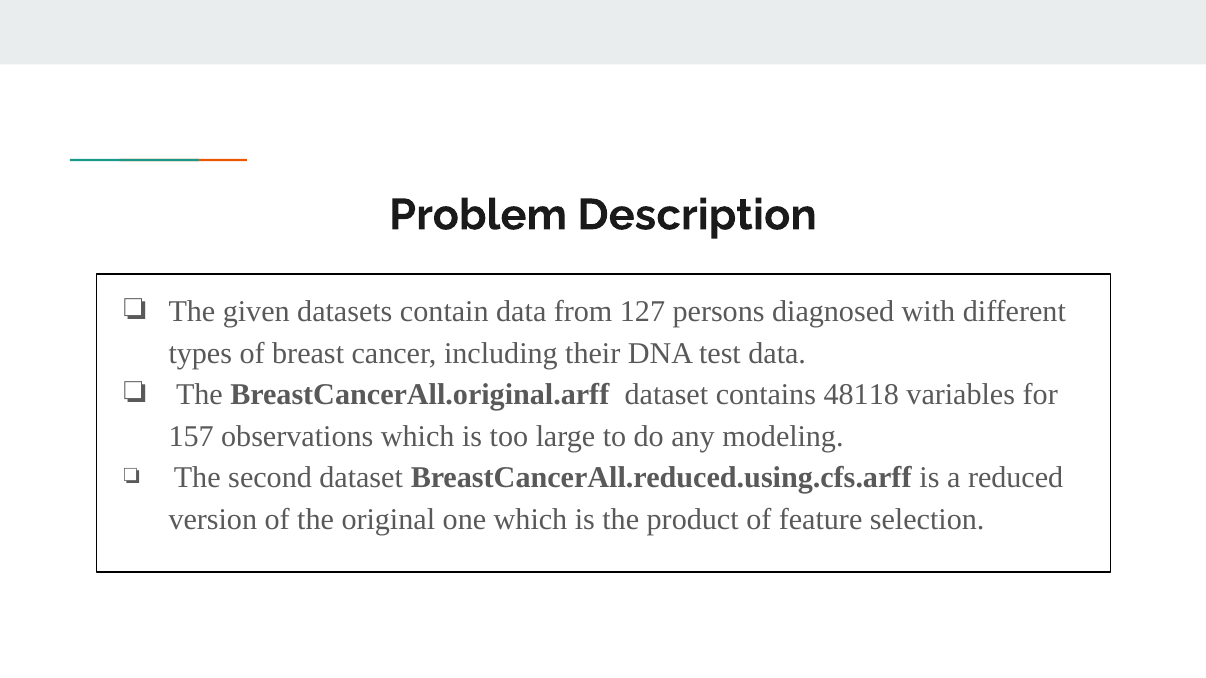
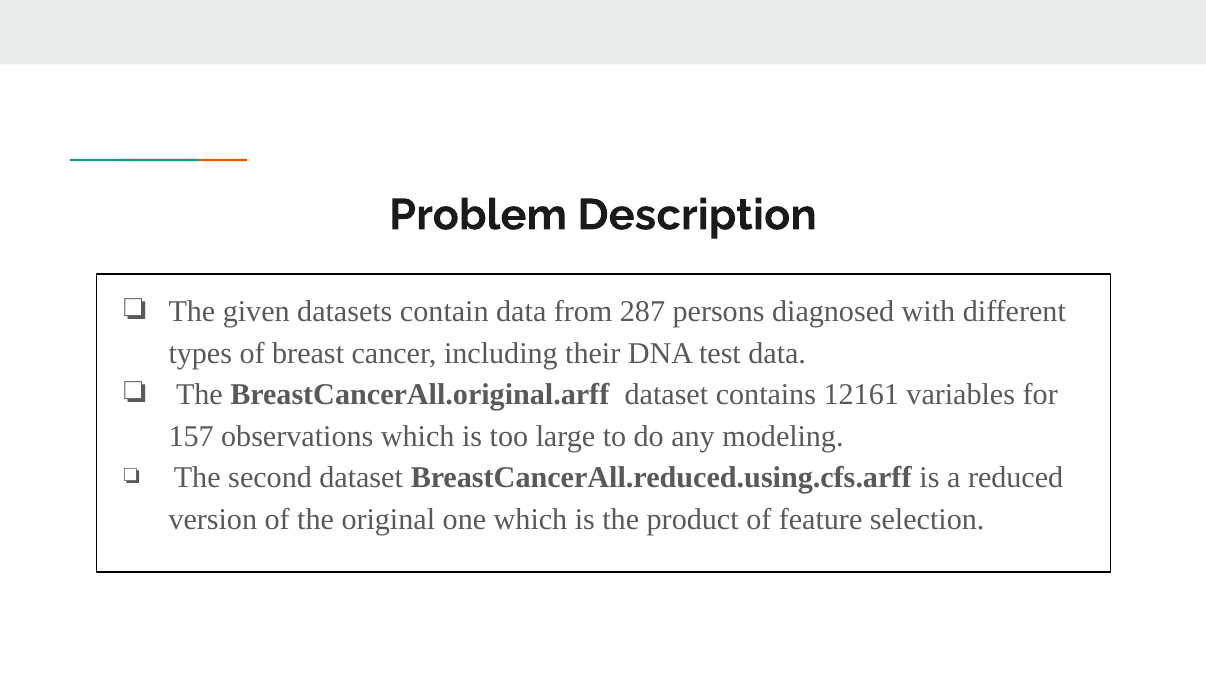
127: 127 -> 287
48118: 48118 -> 12161
